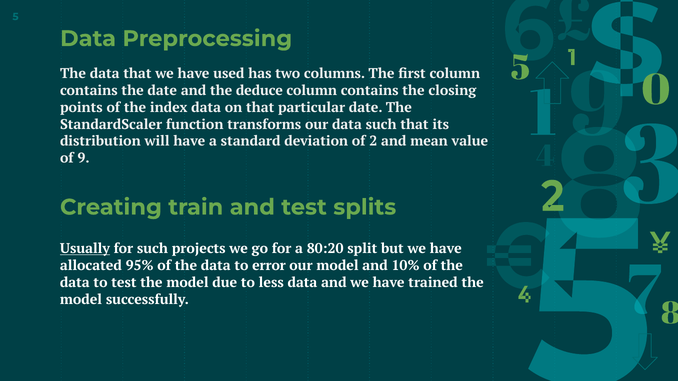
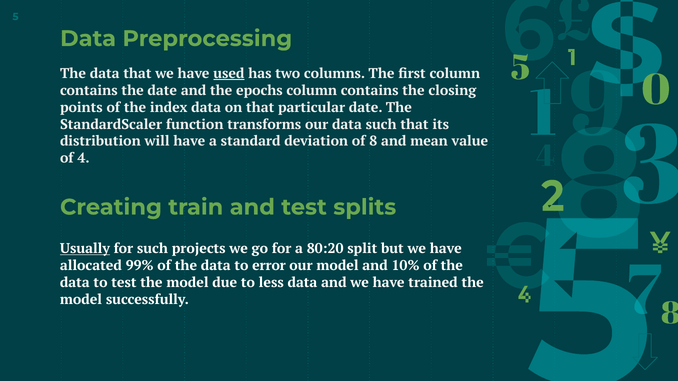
used underline: none -> present
deduce: deduce -> epochs
2: 2 -> 8
9: 9 -> 4
95%: 95% -> 99%
